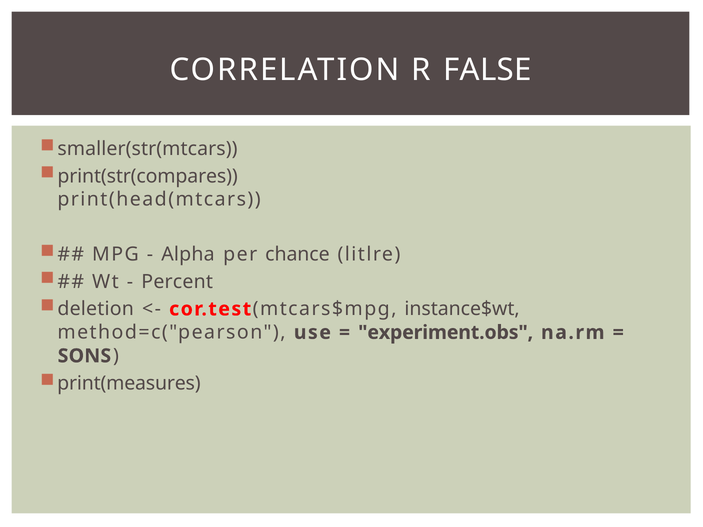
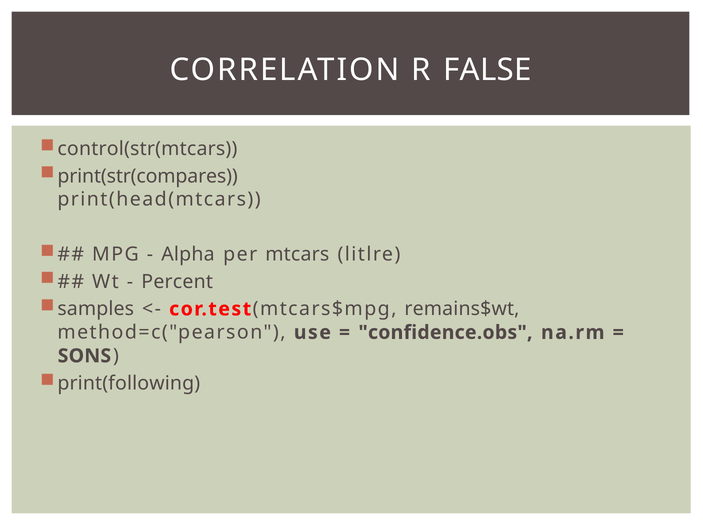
smaller(str(mtcars: smaller(str(mtcars -> control(str(mtcars
chance: chance -> mtcars
deletion: deletion -> samples
instance$wt: instance$wt -> remains$wt
experiment.obs: experiment.obs -> confidence.obs
print(measures: print(measures -> print(following
